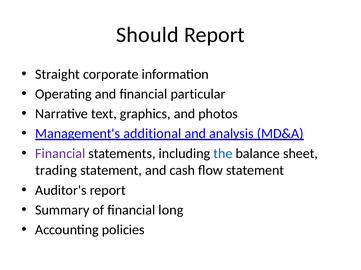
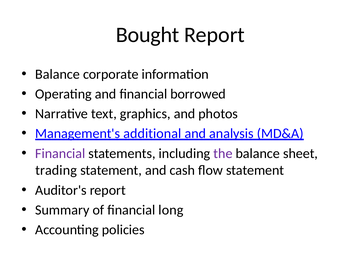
Should: Should -> Bought
Straight at (58, 74): Straight -> Balance
particular: particular -> borrowed
the colour: blue -> purple
